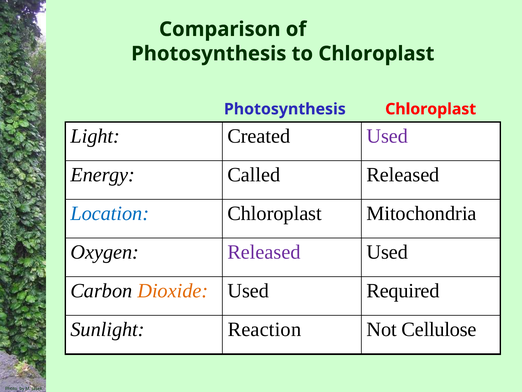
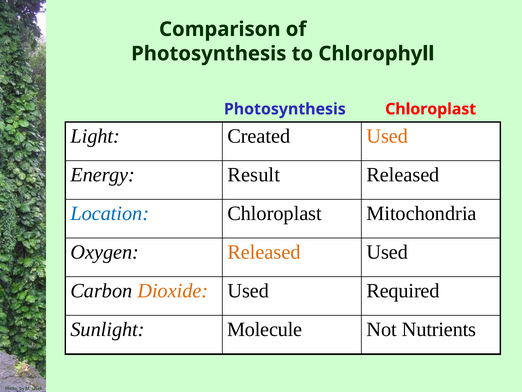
to Chloroplast: Chloroplast -> Chlorophyll
Used at (387, 136) colour: purple -> orange
Called: Called -> Result
Released at (264, 252) colour: purple -> orange
Reaction: Reaction -> Molecule
Cellulose: Cellulose -> Nutrients
